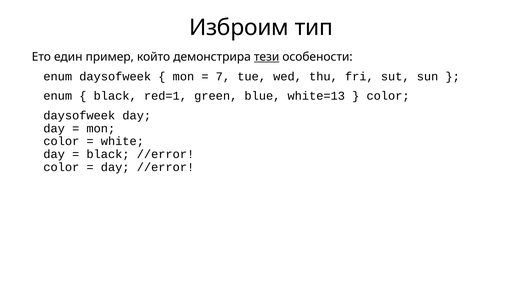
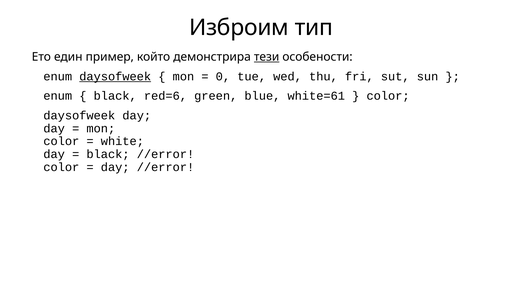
daysofweek at (115, 76) underline: none -> present
7: 7 -> 0
red=1: red=1 -> red=6
white=13: white=13 -> white=61
